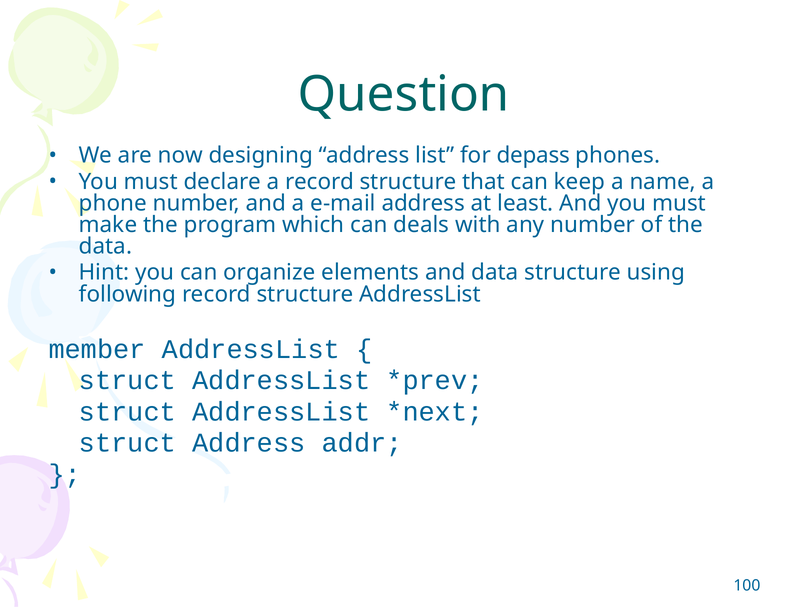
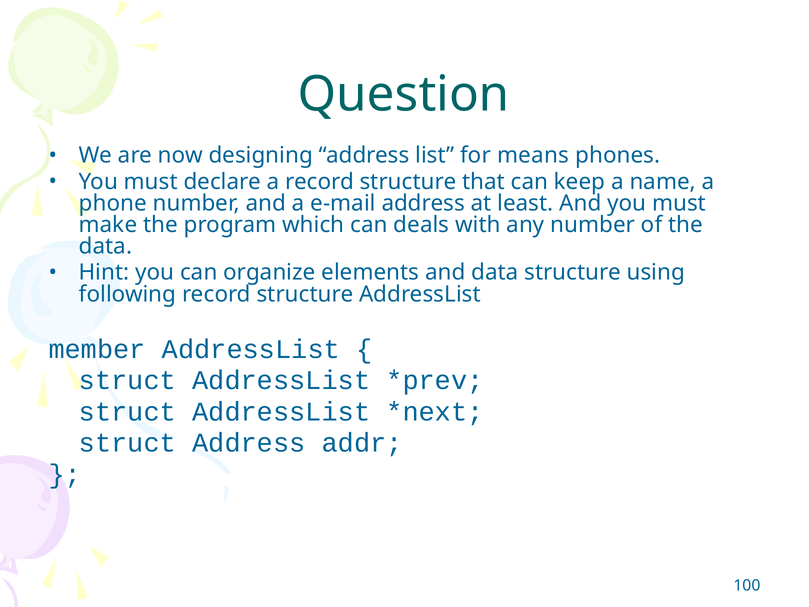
depass: depass -> means
